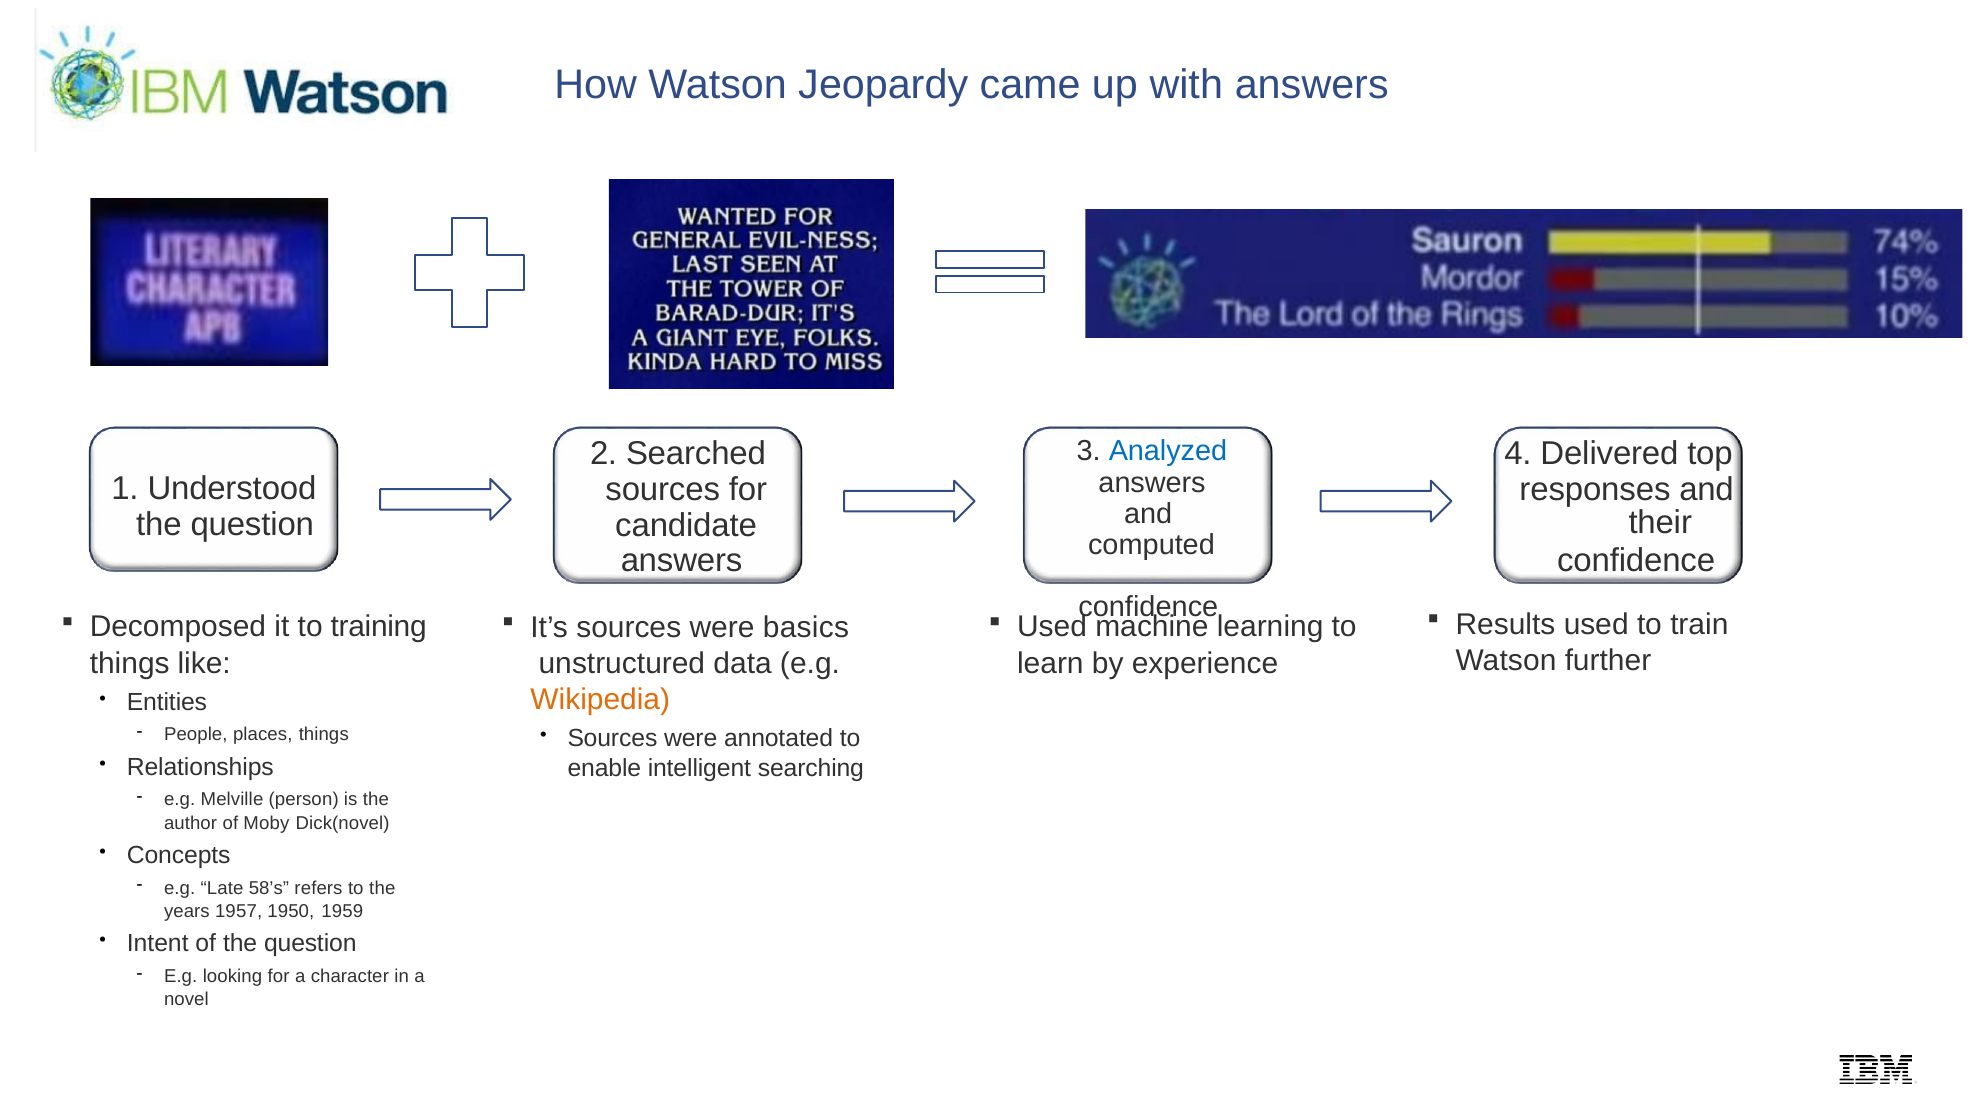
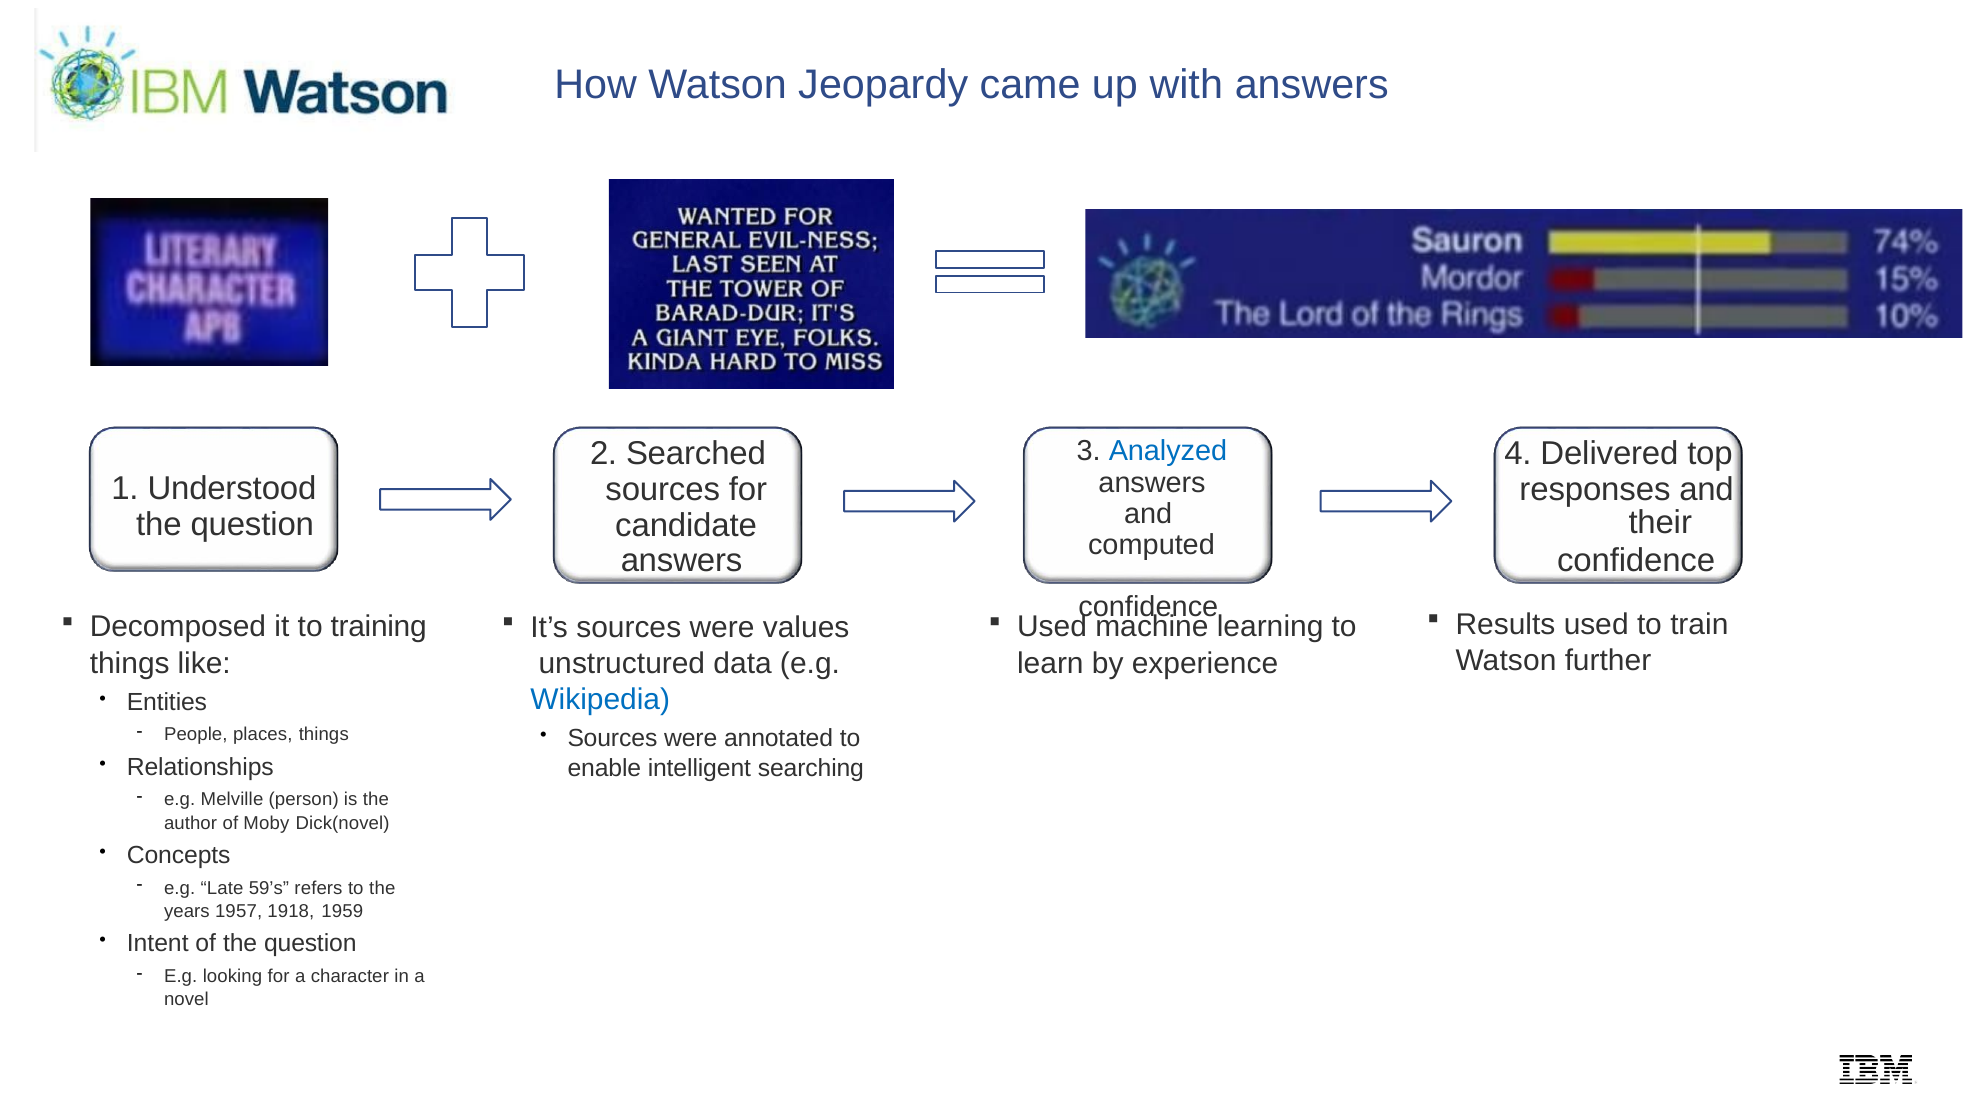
basics: basics -> values
Wikipedia colour: orange -> blue
58’s: 58’s -> 59’s
1950: 1950 -> 1918
